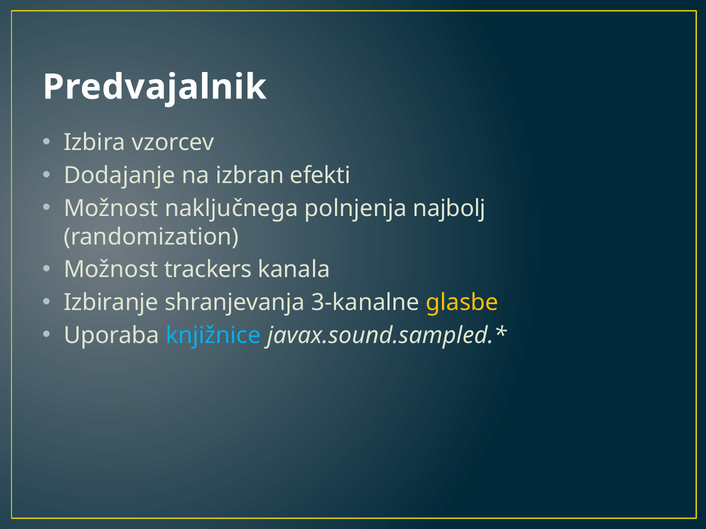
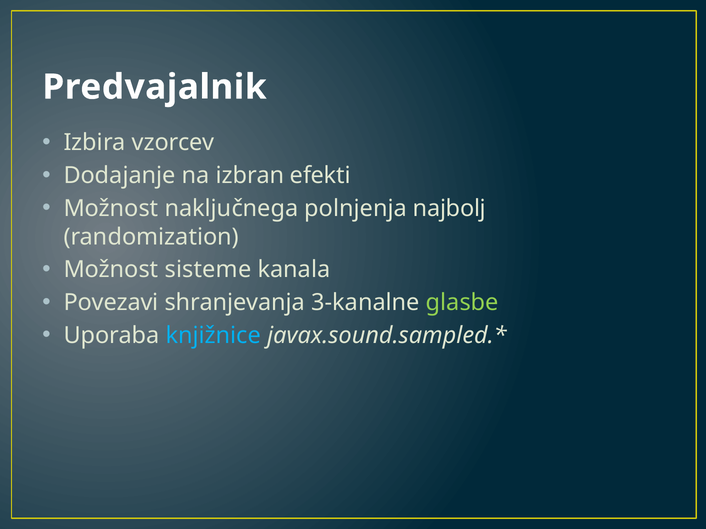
trackers: trackers -> sisteme
Izbiranje: Izbiranje -> Povezavi
glasbe colour: yellow -> light green
